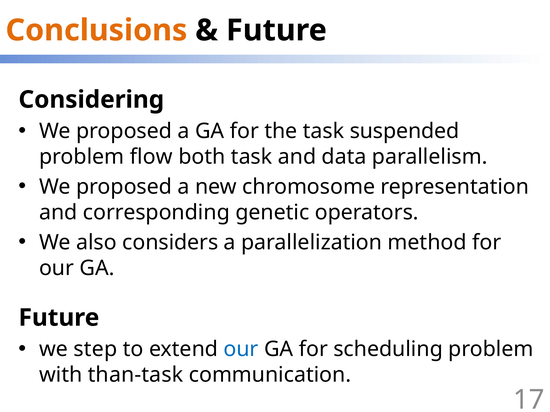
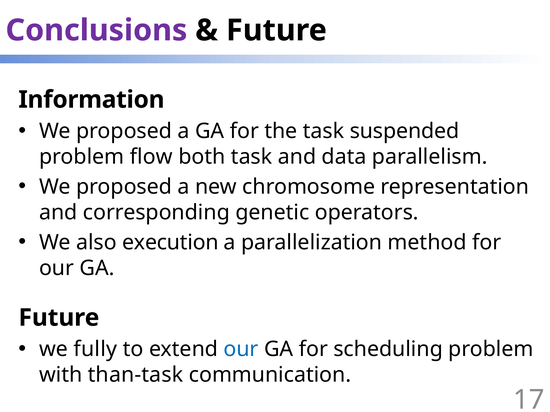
Conclusions colour: orange -> purple
Considering: Considering -> Information
considers: considers -> execution
step: step -> fully
